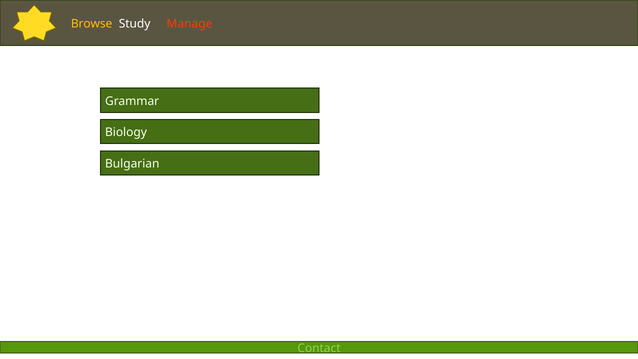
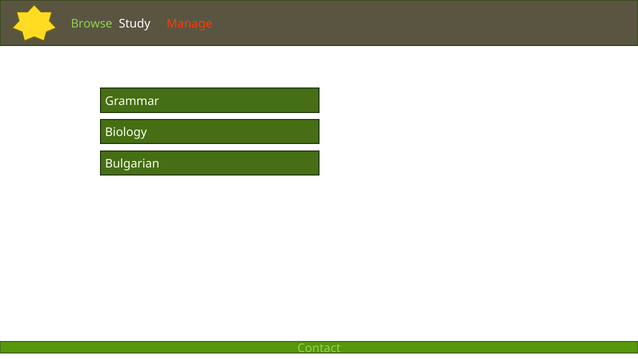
Browse colour: yellow -> light green
